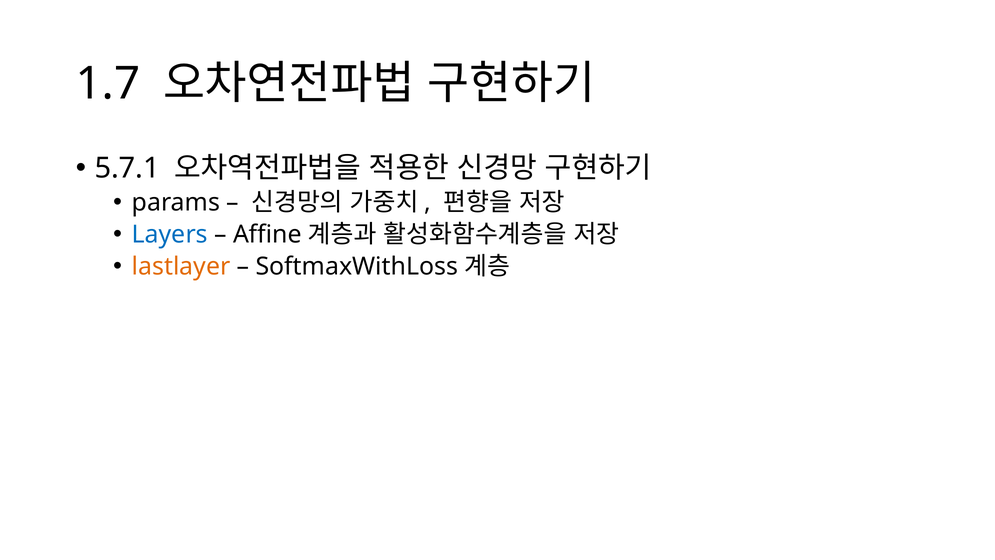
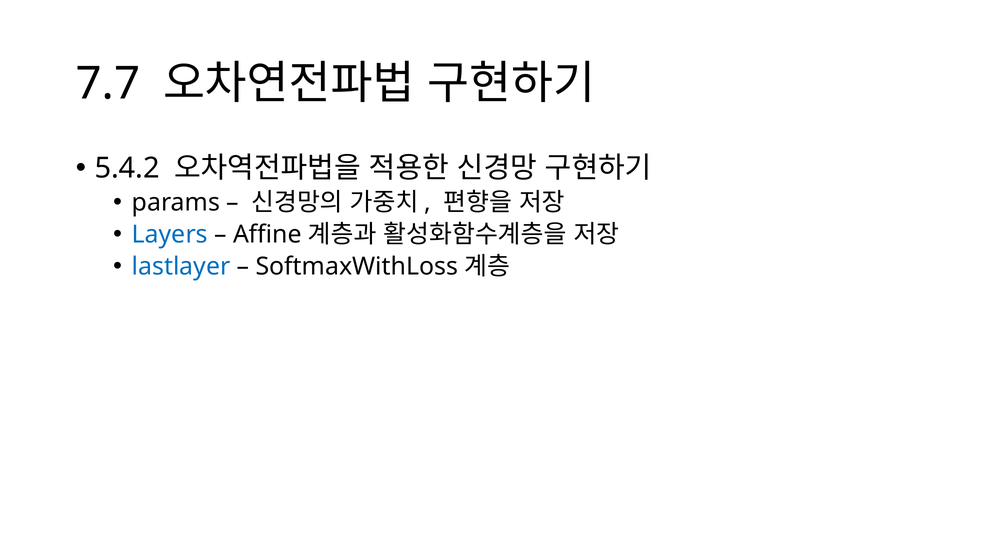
1.7: 1.7 -> 7.7
5.7.1: 5.7.1 -> 5.4.2
lastlayer colour: orange -> blue
